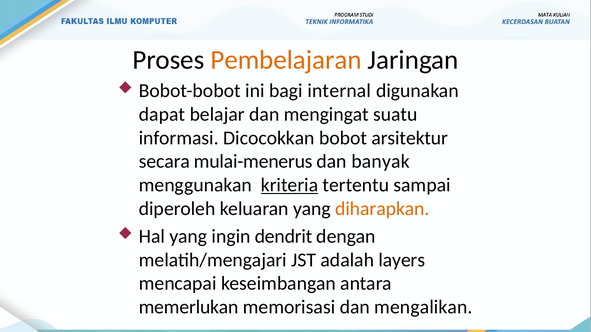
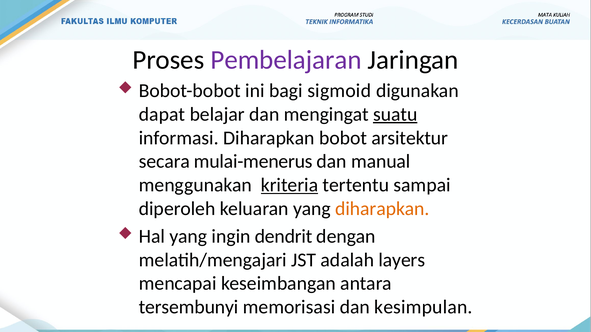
Pembelajaran colour: orange -> purple
internal: internal -> sigmoid
suatu underline: none -> present
informasi Dicocokkan: Dicocokkan -> Diharapkan
banyak: banyak -> manual
memerlukan: memerlukan -> tersembunyi
mengalikan: mengalikan -> kesimpulan
